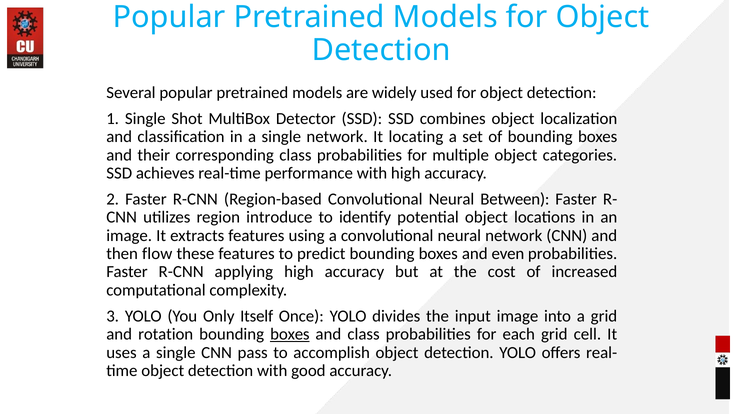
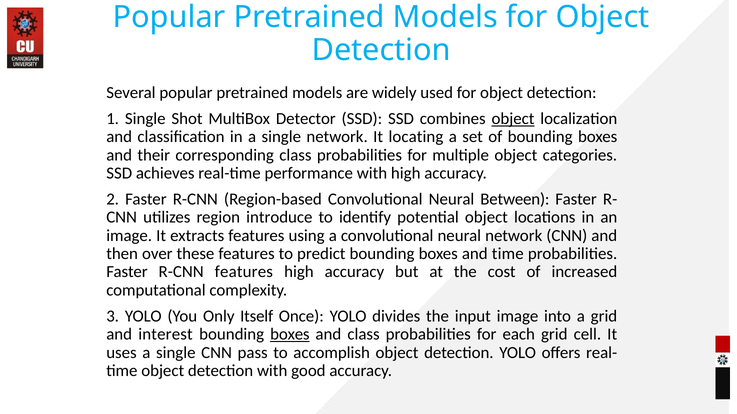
object at (513, 119) underline: none -> present
flow: flow -> over
and even: even -> time
R-CNN applying: applying -> features
rotation: rotation -> interest
